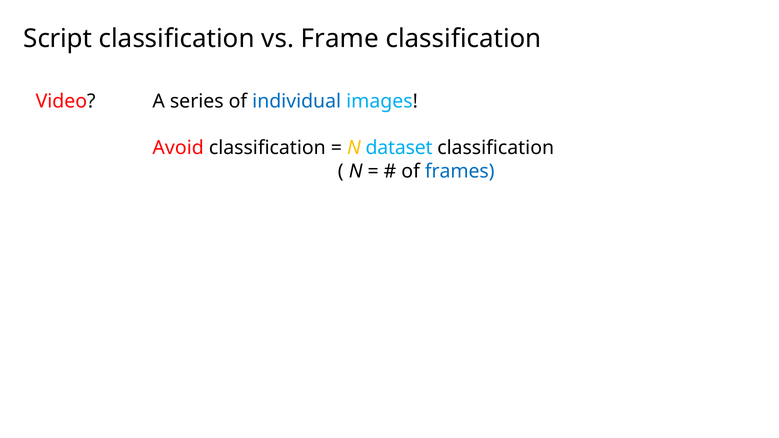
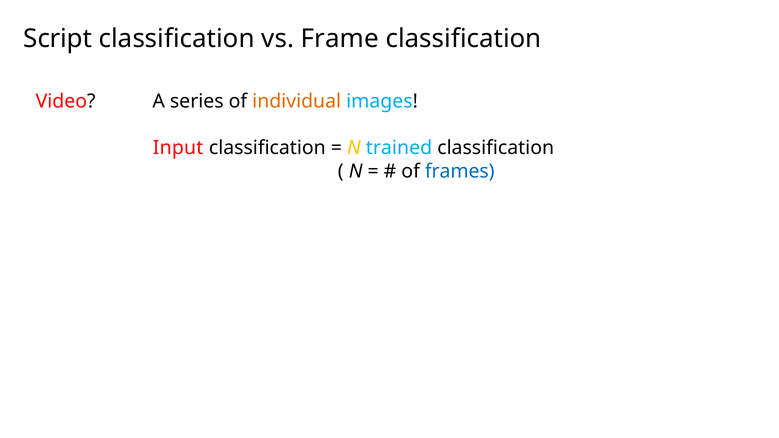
individual colour: blue -> orange
Avoid: Avoid -> Input
dataset: dataset -> trained
